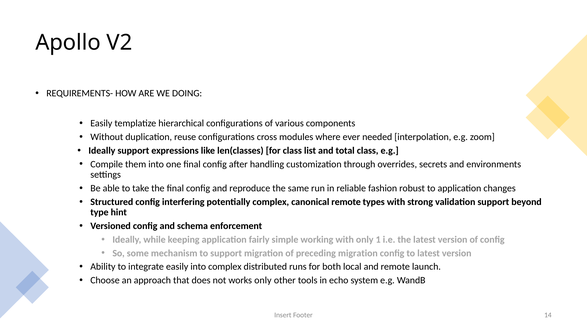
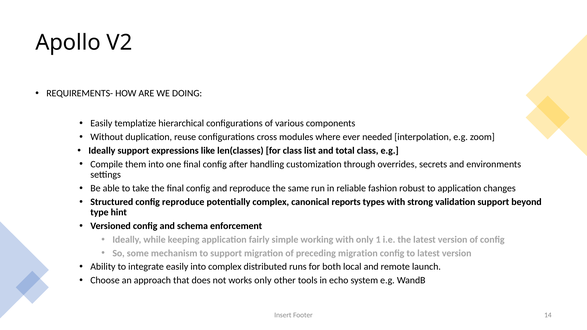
config interfering: interfering -> reproduce
canonical remote: remote -> reports
